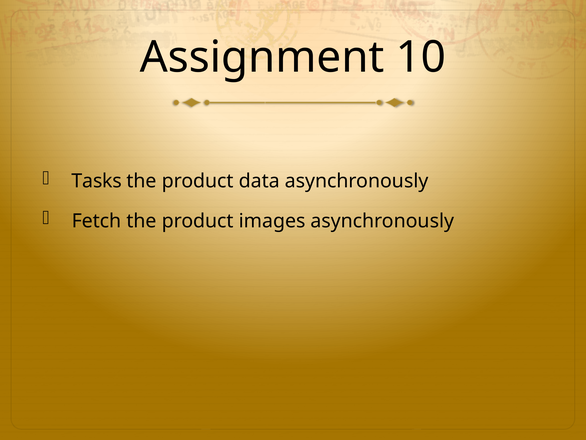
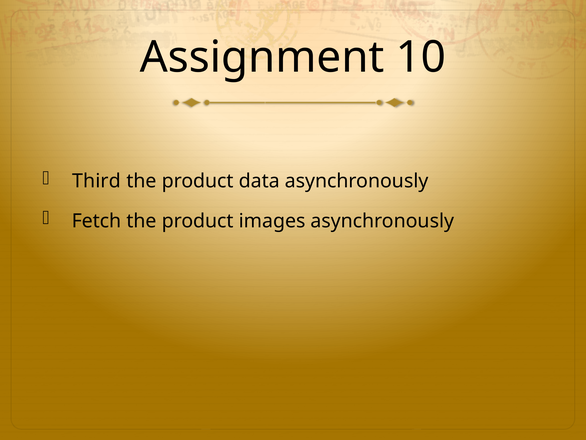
Tasks: Tasks -> Third
